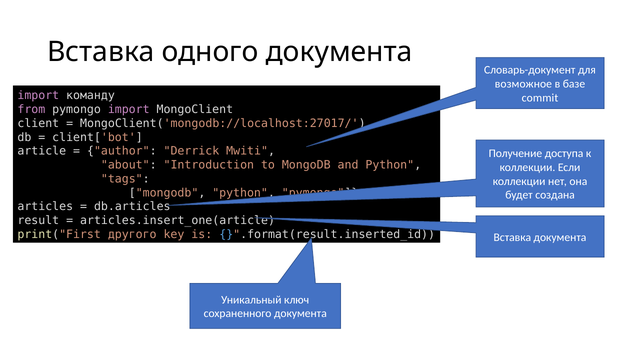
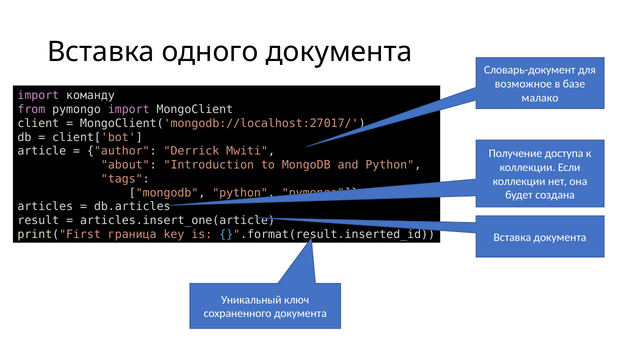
commit: commit -> малако
другого: другого -> граница
